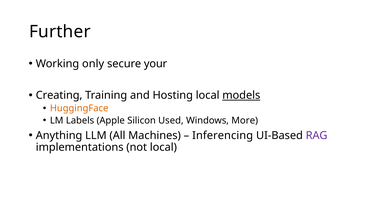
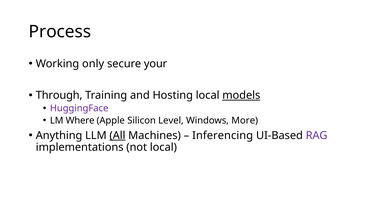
Further: Further -> Process
Creating: Creating -> Through
HuggingFace colour: orange -> purple
Labels: Labels -> Where
Used: Used -> Level
All underline: none -> present
